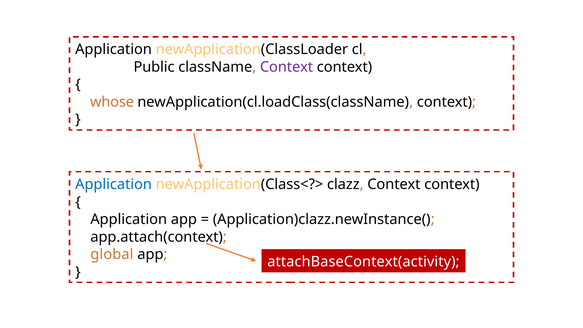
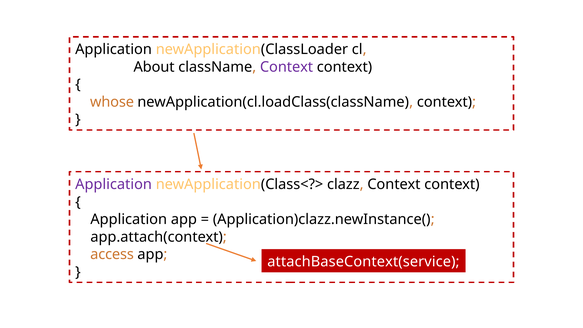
Public: Public -> About
Application at (114, 184) colour: blue -> purple
global: global -> access
attachBaseContext(activity: attachBaseContext(activity -> attachBaseContext(service
